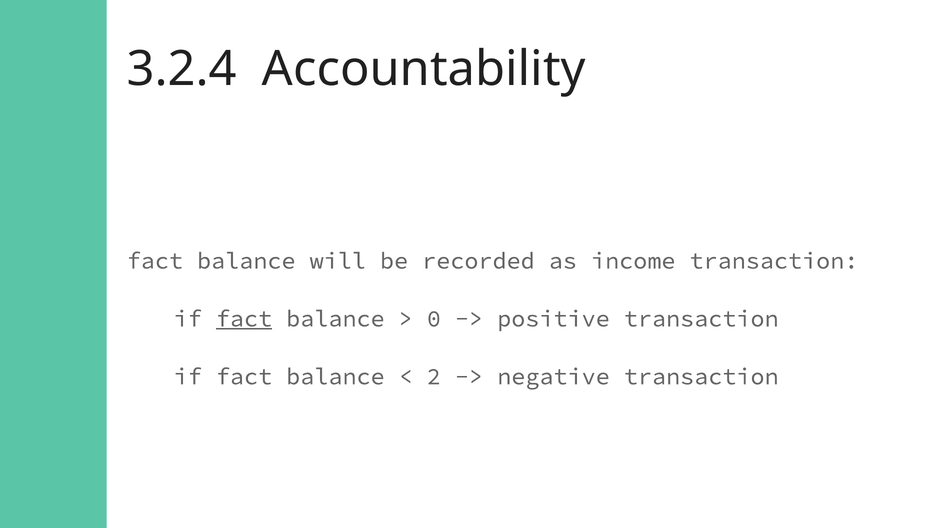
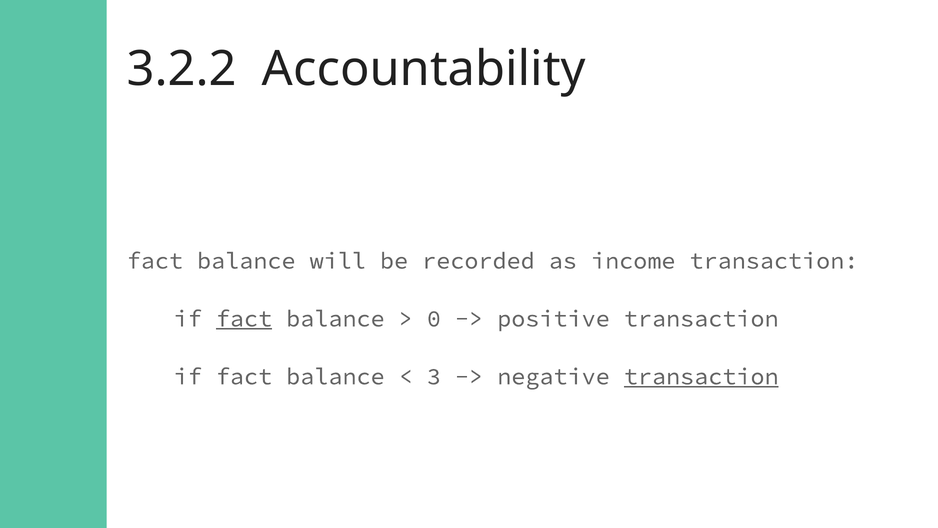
3.2.4: 3.2.4 -> 3.2.2
2: 2 -> 3
transaction at (701, 376) underline: none -> present
